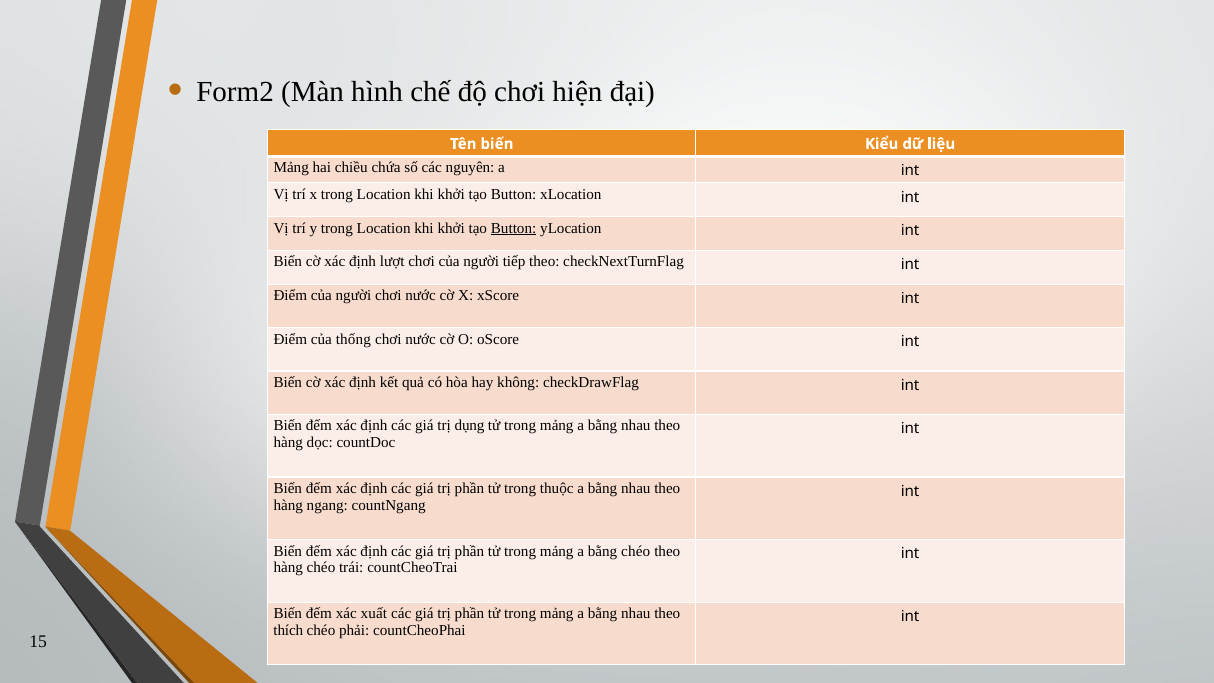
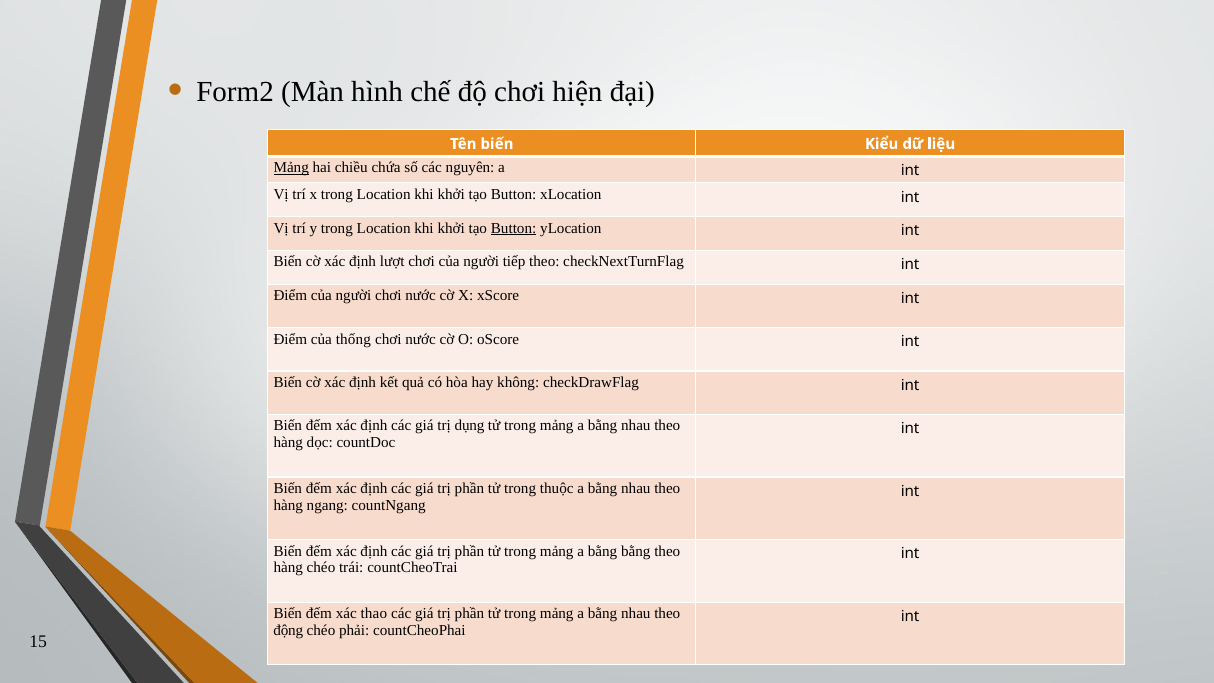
Mảng at (291, 168) underline: none -> present
bằng chéo: chéo -> bằng
xuất: xuất -> thao
thích: thích -> động
